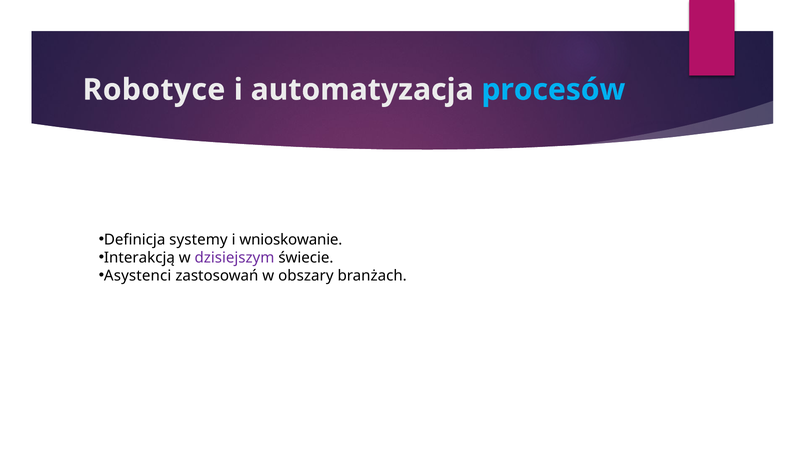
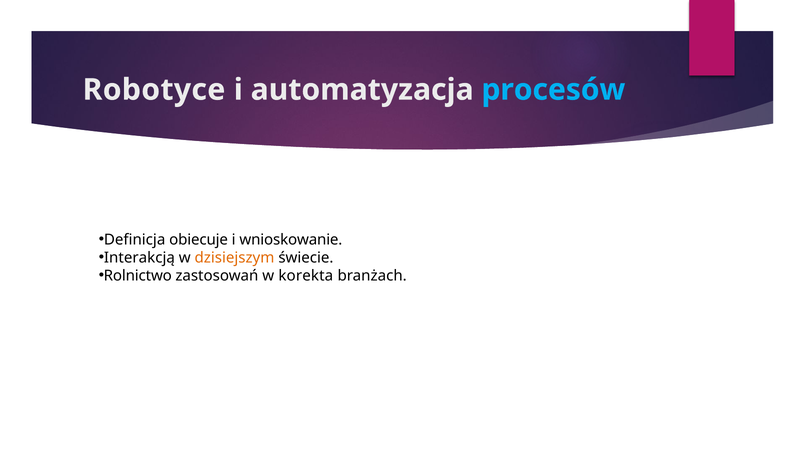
systemy: systemy -> obiecuje
dzisiejszym colour: purple -> orange
Asystenci: Asystenci -> Rolnictwo
obszary: obszary -> korekta
